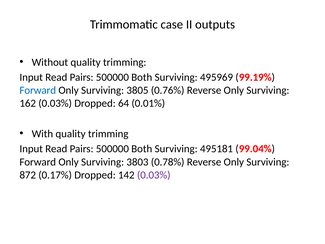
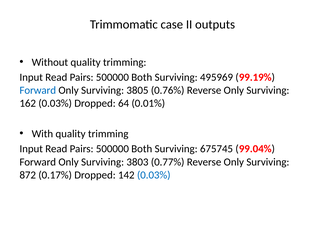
495181: 495181 -> 675745
0.78%: 0.78% -> 0.77%
0.03% at (154, 175) colour: purple -> blue
